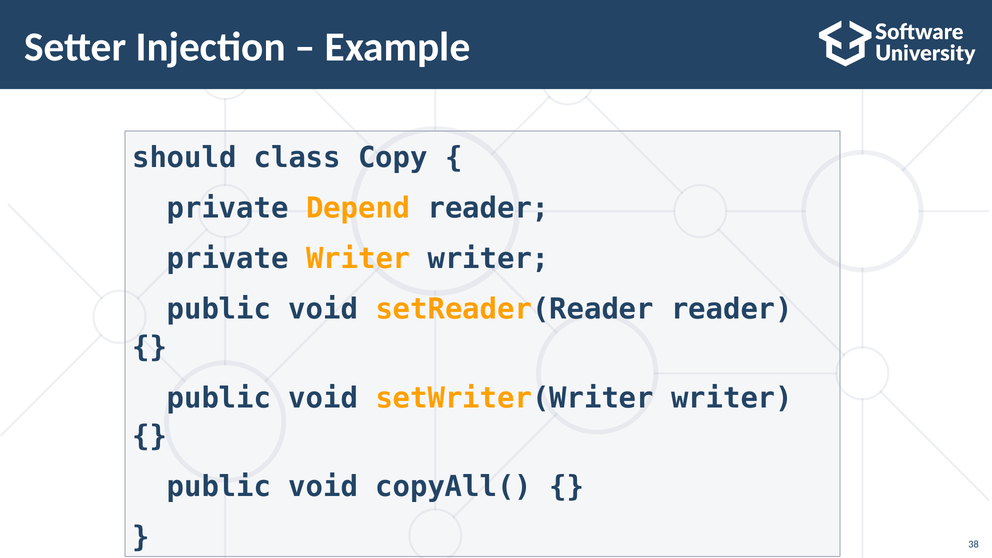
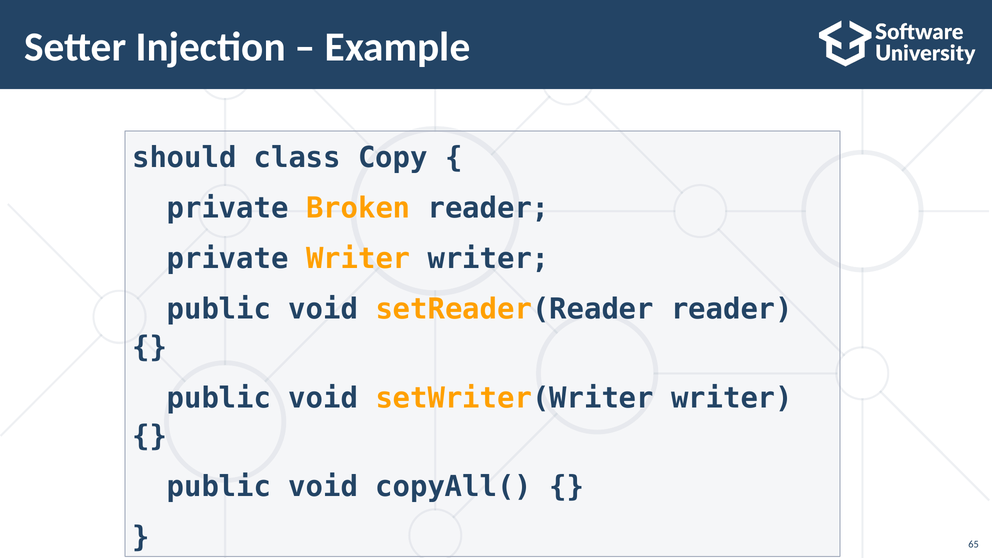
Depend: Depend -> Broken
38: 38 -> 65
